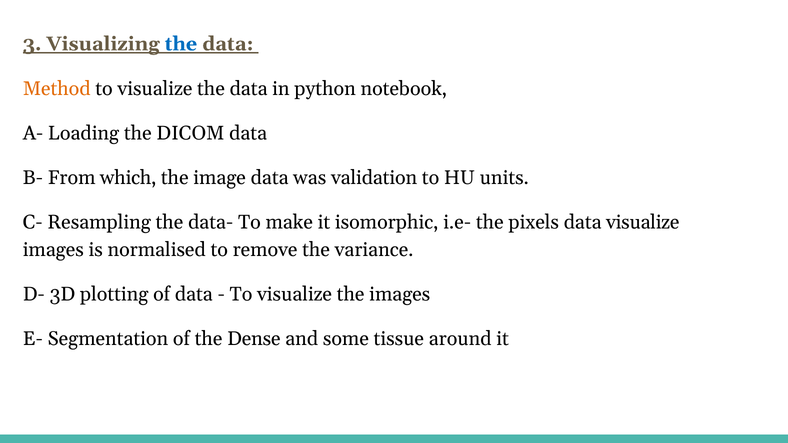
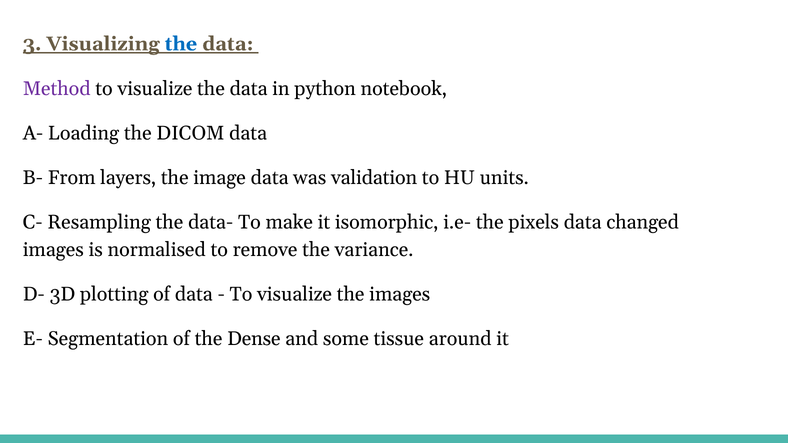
Method colour: orange -> purple
which: which -> layers
data visualize: visualize -> changed
